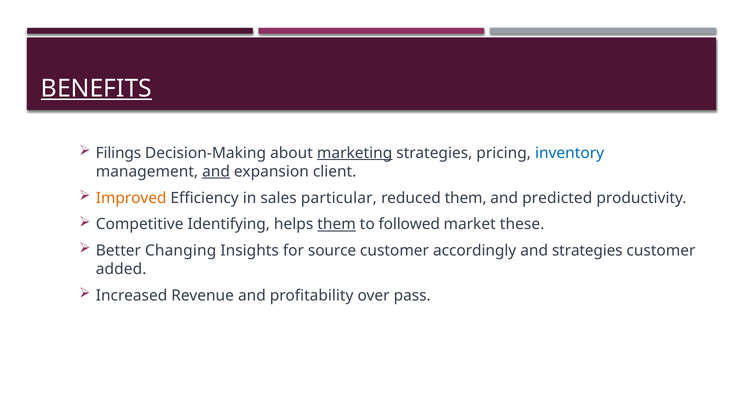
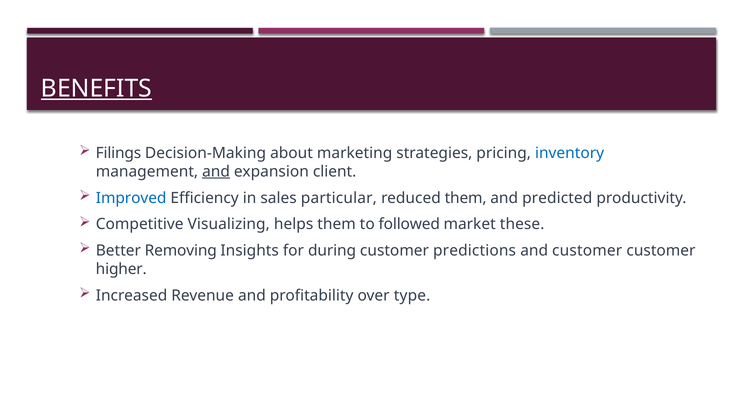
marketing underline: present -> none
Improved colour: orange -> blue
Identifying: Identifying -> Visualizing
them at (337, 224) underline: present -> none
Changing: Changing -> Removing
source: source -> during
accordingly: accordingly -> predictions
and strategies: strategies -> customer
added: added -> higher
pass: pass -> type
